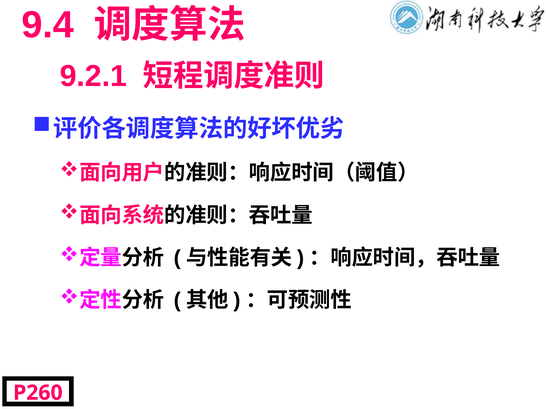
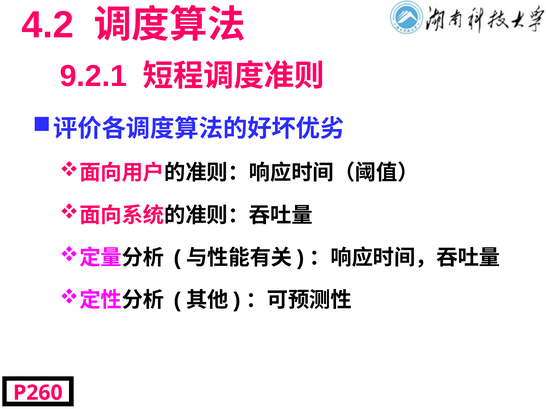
9.4: 9.4 -> 4.2
